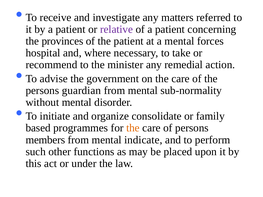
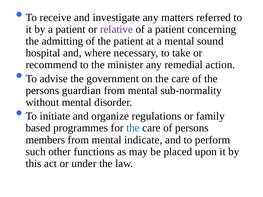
provinces: provinces -> admitting
forces: forces -> sound
consolidate: consolidate -> regulations
the at (133, 128) colour: orange -> blue
